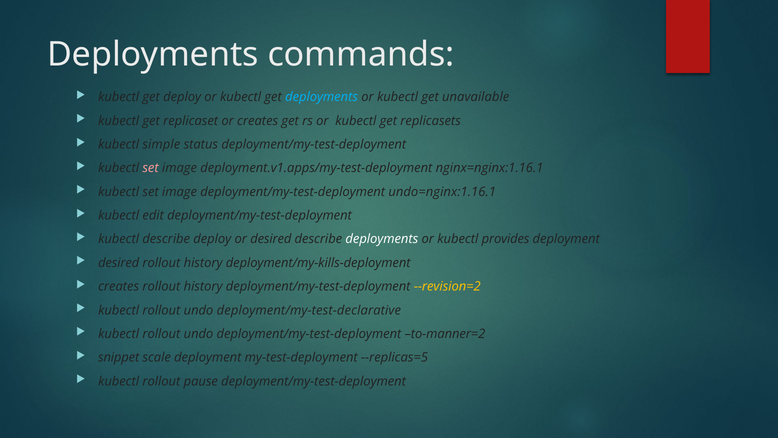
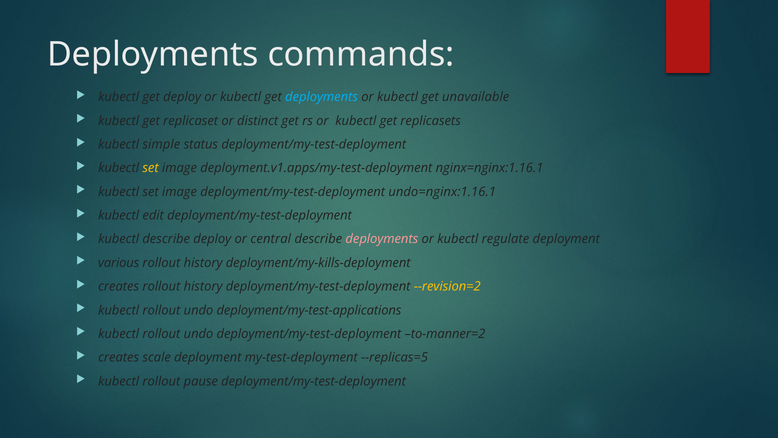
or creates: creates -> distinct
set at (151, 168) colour: pink -> yellow
or desired: desired -> central
deployments at (382, 239) colour: white -> pink
provides: provides -> regulate
desired at (119, 263): desired -> various
deployment/my-test-declarative: deployment/my-test-declarative -> deployment/my-test-applications
snippet at (119, 357): snippet -> creates
